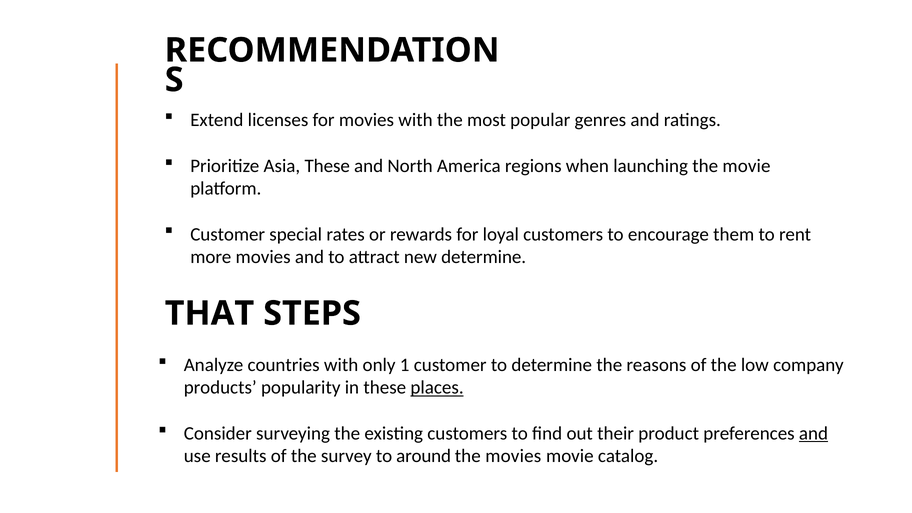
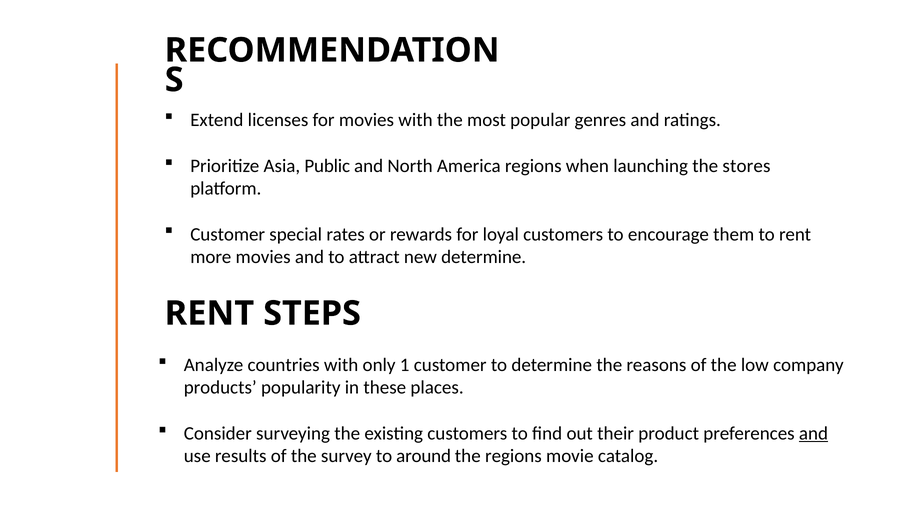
Asia These: These -> Public
the movie: movie -> stores
THAT at (209, 313): THAT -> RENT
places underline: present -> none
the movies: movies -> regions
